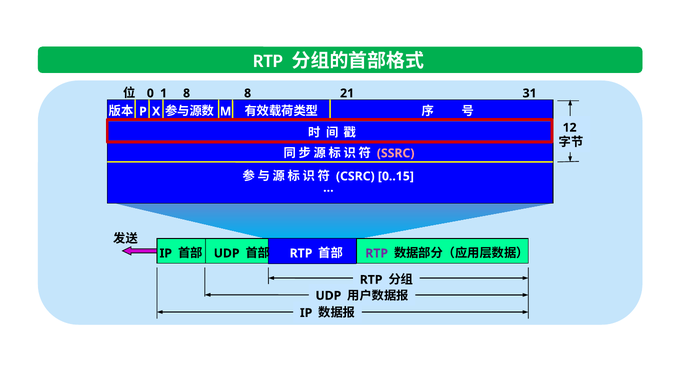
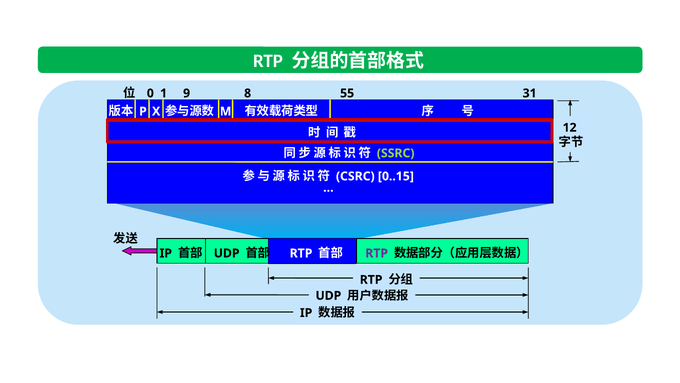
1 8: 8 -> 9
21: 21 -> 55
SSRC colour: pink -> light green
